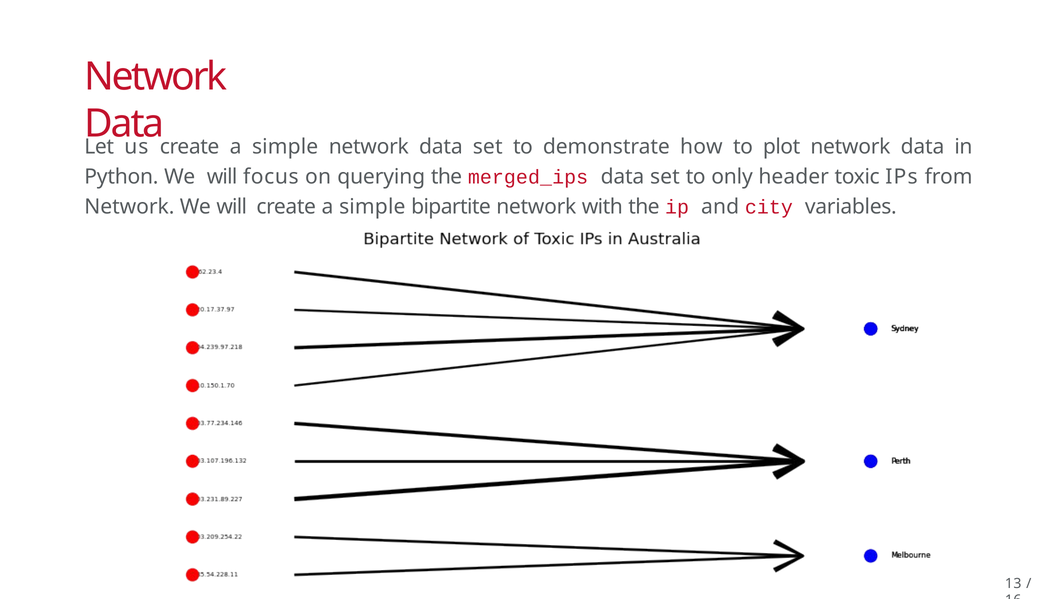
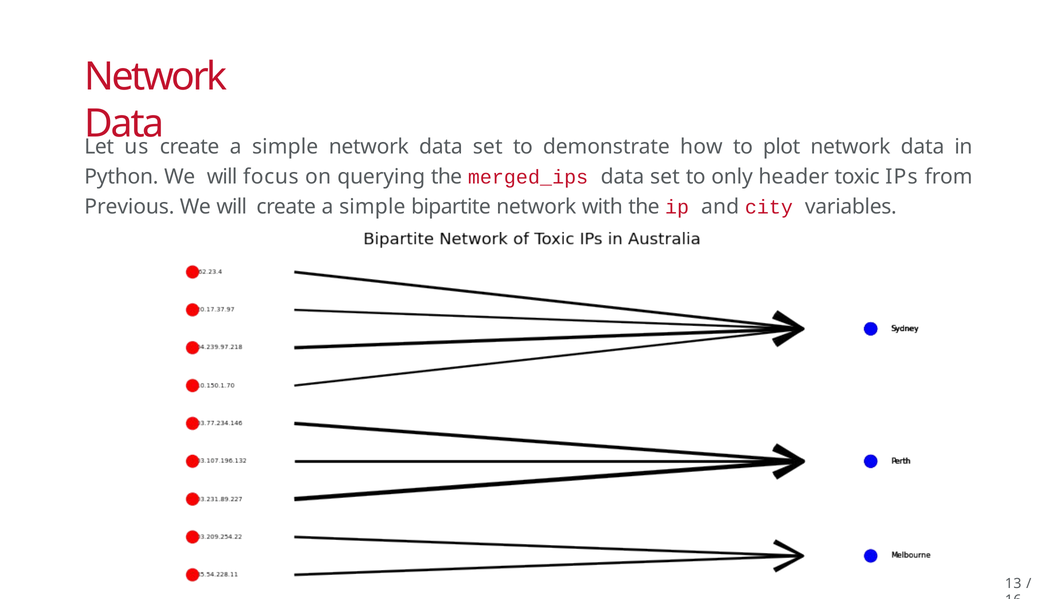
Network at (129, 206): Network -> Previous
